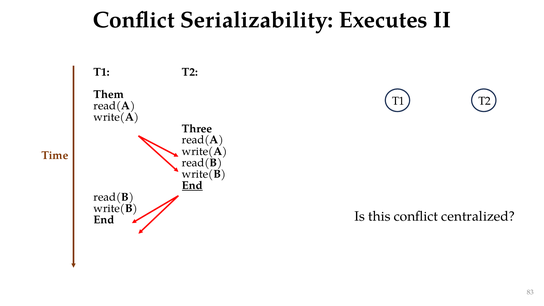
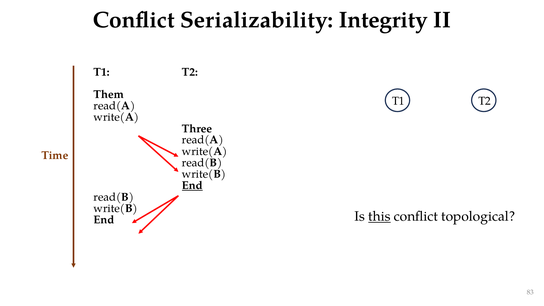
Executes: Executes -> Integrity
this underline: none -> present
centralized: centralized -> topological
